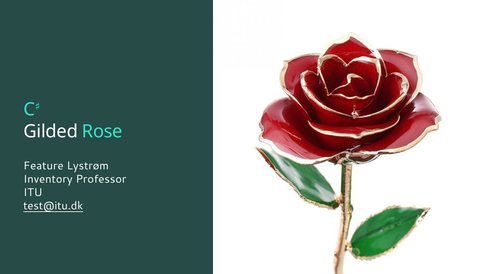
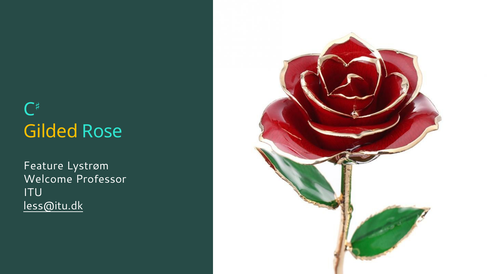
Gilded colour: white -> yellow
Inventory: Inventory -> Welcome
test@itu.dk: test@itu.dk -> less@itu.dk
